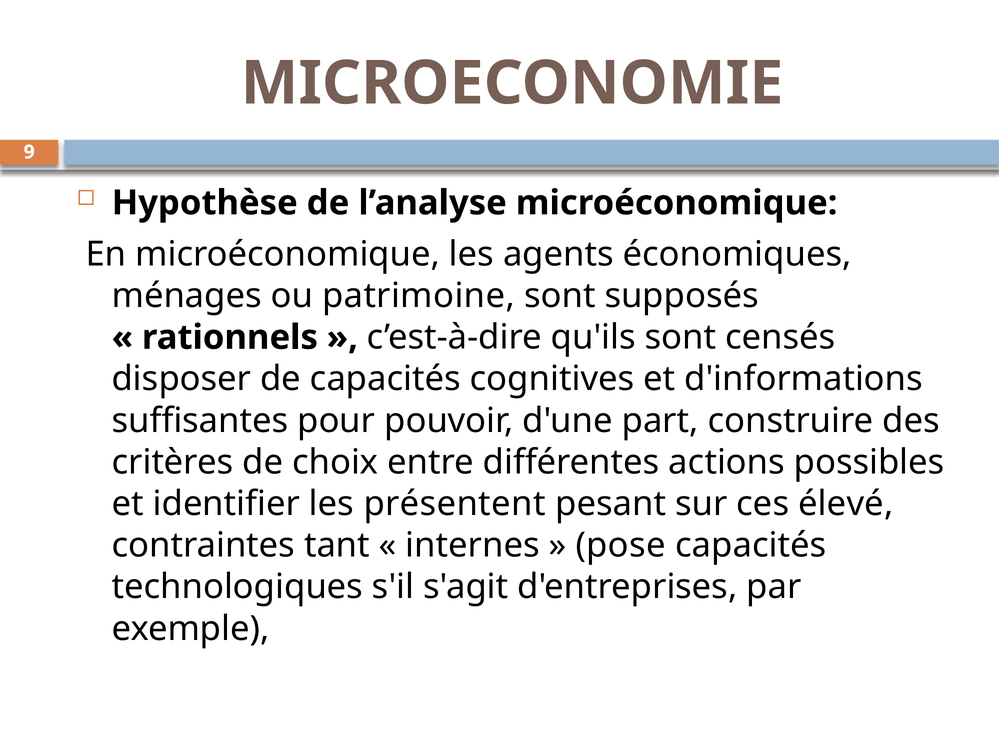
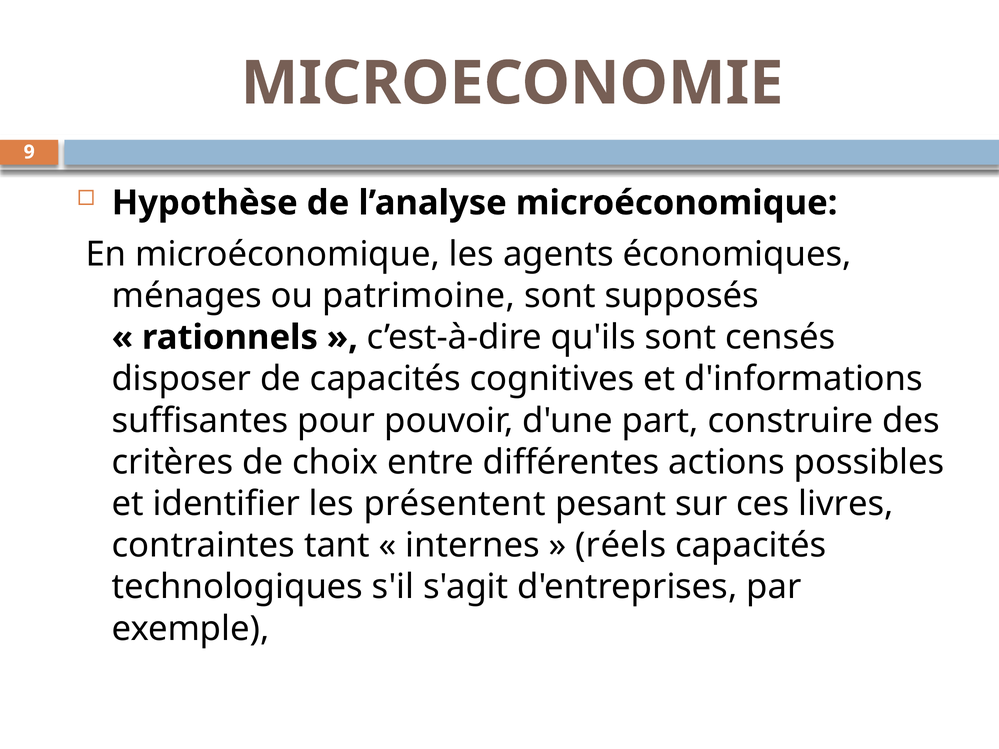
élevé: élevé -> livres
pose: pose -> réels
